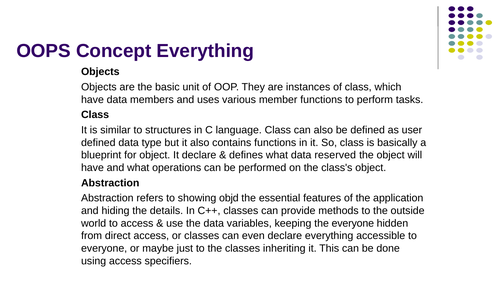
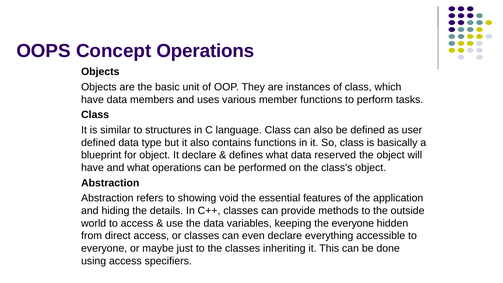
Concept Everything: Everything -> Operations
objd: objd -> void
